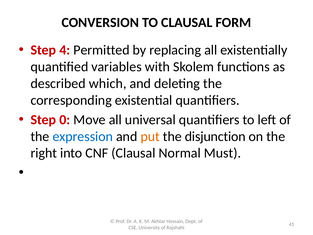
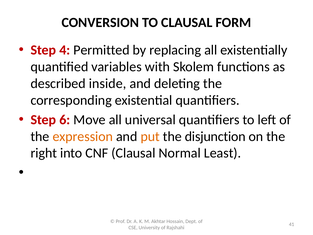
which: which -> inside
0: 0 -> 6
expression colour: blue -> orange
Must: Must -> Least
